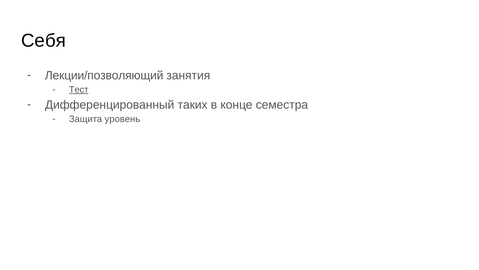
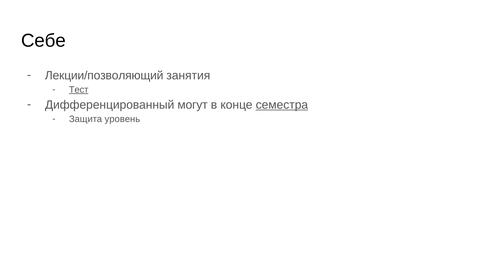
Себя: Себя -> Себе
таких: таких -> могут
семестра underline: none -> present
